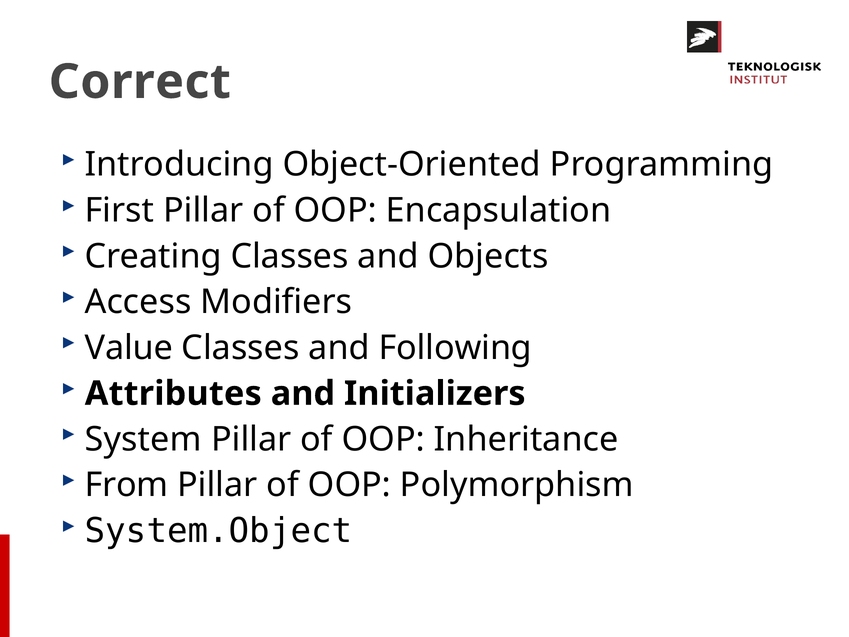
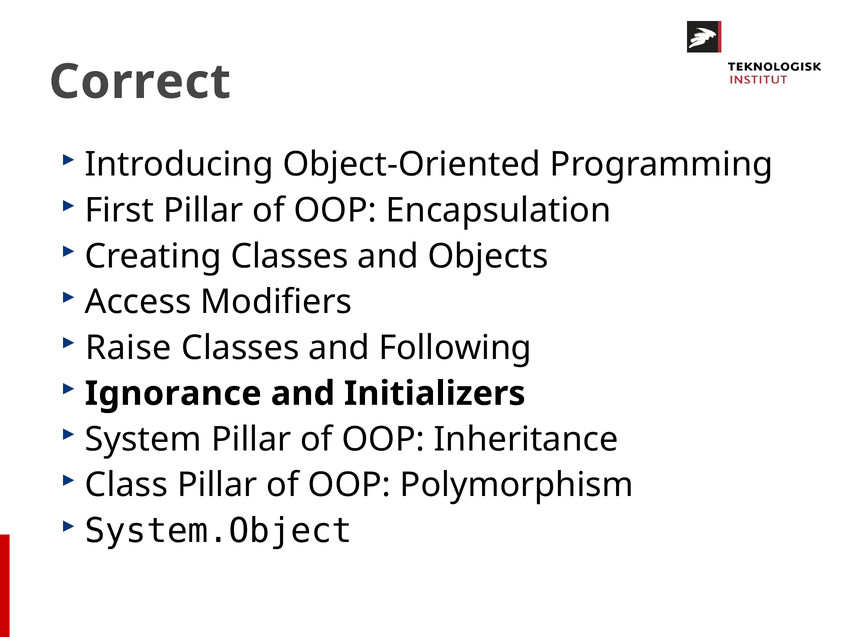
Value: Value -> Raise
Attributes: Attributes -> Ignorance
From: From -> Class
